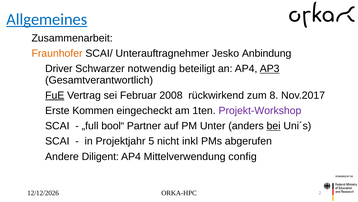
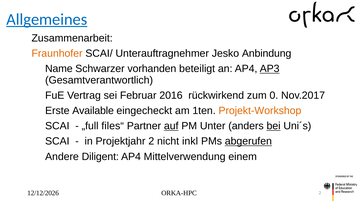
Driver: Driver -> Name
notwendig: notwendig -> vorhanden
FuE underline: present -> none
2008: 2008 -> 2016
8: 8 -> 0
Kommen: Kommen -> Available
Projekt-Workshop colour: purple -> orange
bool“: bool“ -> files“
auf underline: none -> present
Projektjahr 5: 5 -> 2
abgerufen underline: none -> present
config: config -> einem
